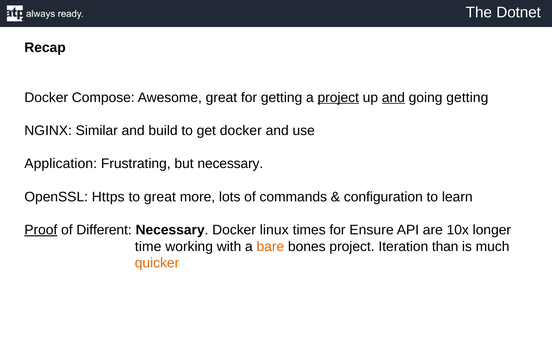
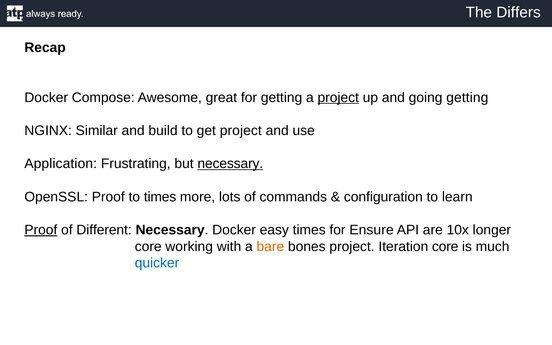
Dotnet: Dotnet -> Differs
and at (393, 97) underline: present -> none
get docker: docker -> project
necessary at (230, 164) underline: none -> present
OpenSSL Https: Https -> Proof
to great: great -> times
linux: linux -> easy
time at (148, 246): time -> core
Iteration than: than -> core
quicker colour: orange -> blue
